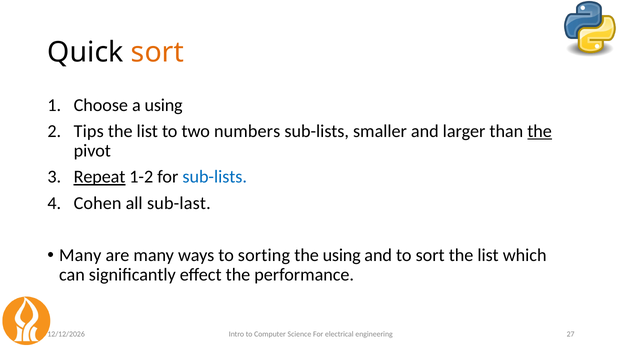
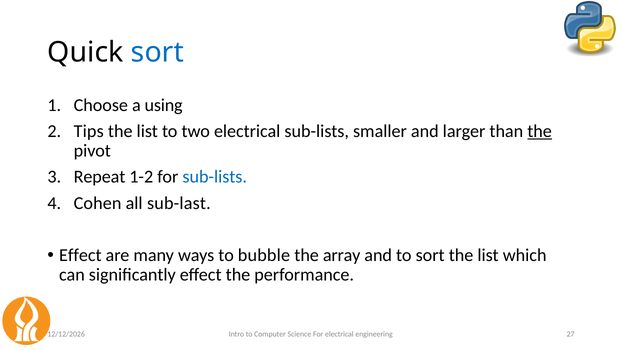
sort at (157, 52) colour: orange -> blue
two numbers: numbers -> electrical
Repeat underline: present -> none
Many at (80, 255): Many -> Effect
sorting: sorting -> bubble
the using: using -> array
